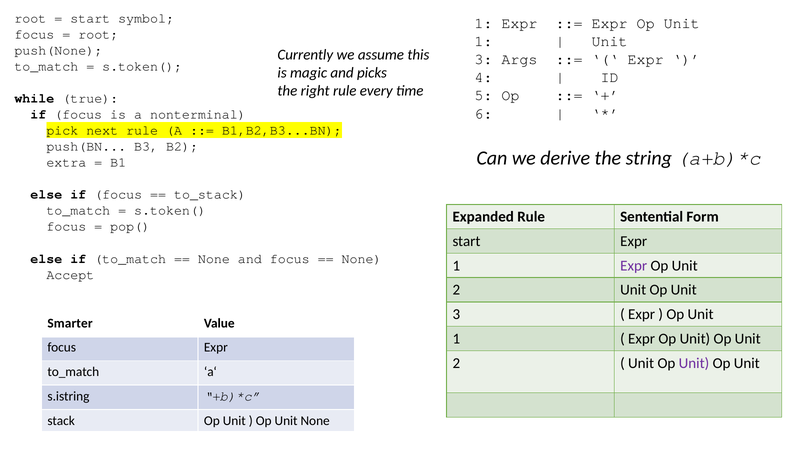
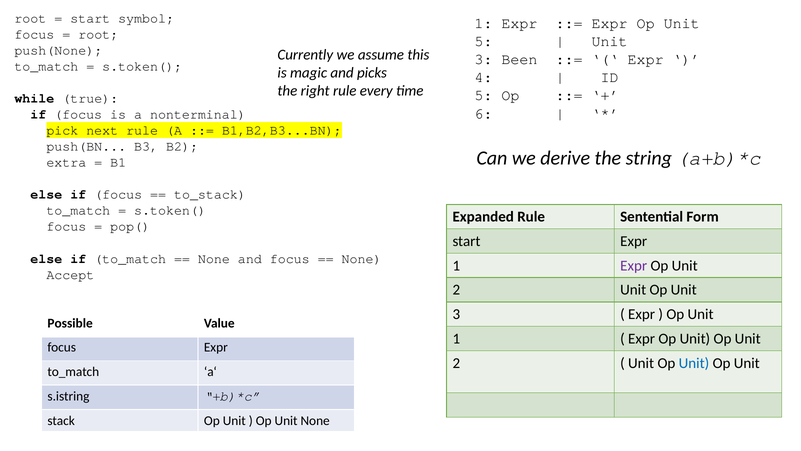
1 at (483, 41): 1 -> 5
Args: Args -> Been
Smarter: Smarter -> Possible
Unit at (694, 363) colour: purple -> blue
